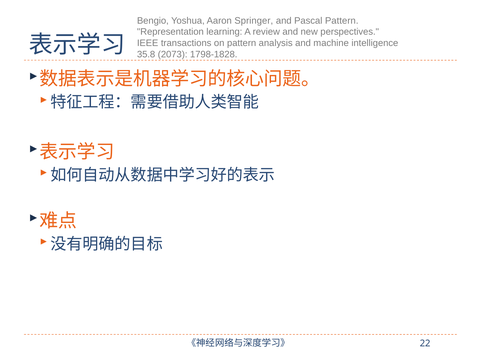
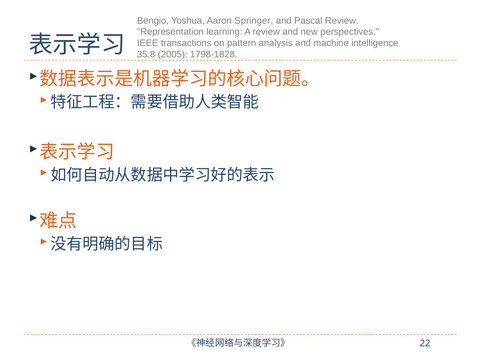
Pascal Pattern: Pattern -> Review
2073: 2073 -> 2005
